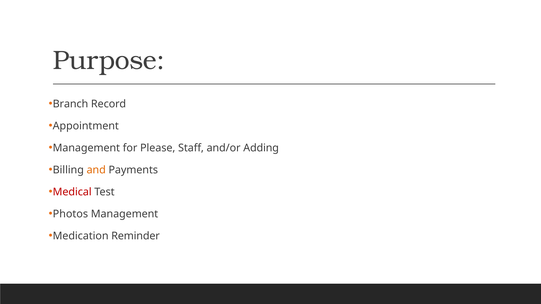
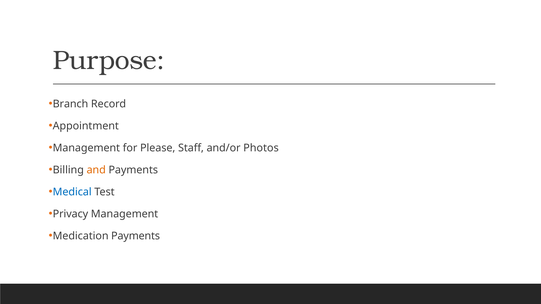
Adding: Adding -> Photos
Medical colour: red -> blue
Photos: Photos -> Privacy
Medication Reminder: Reminder -> Payments
